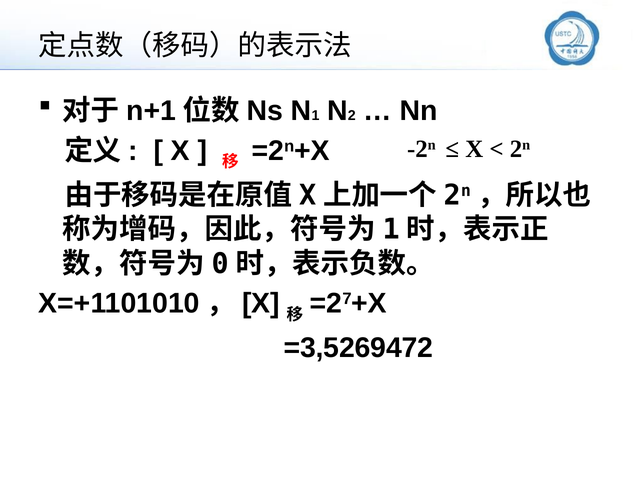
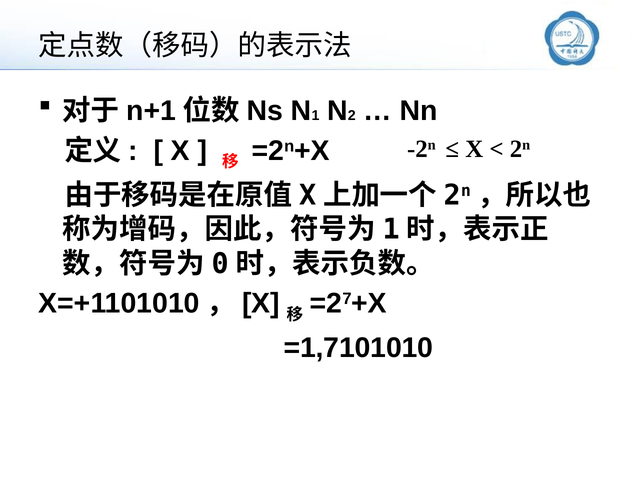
=3,5269472: =3,5269472 -> =1,7101010
